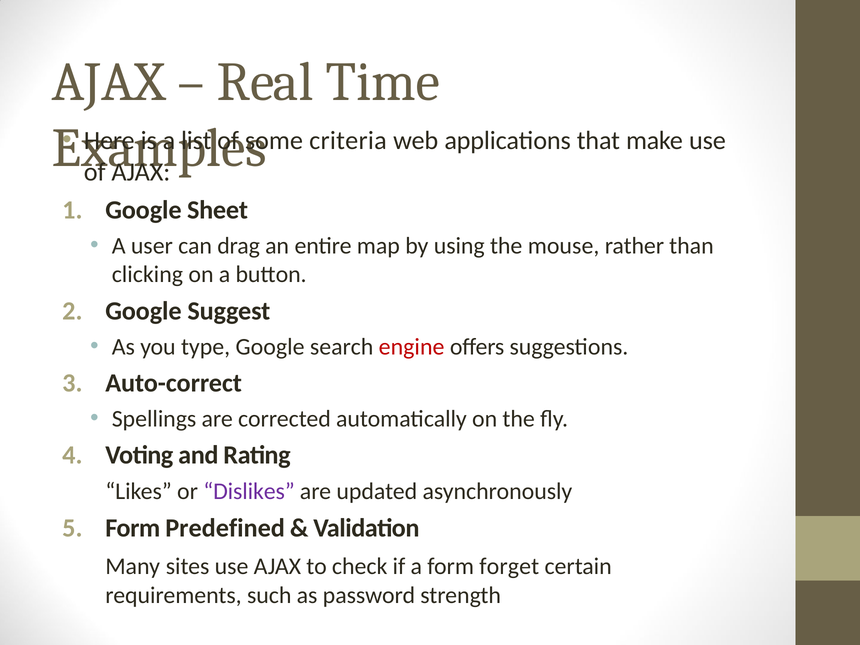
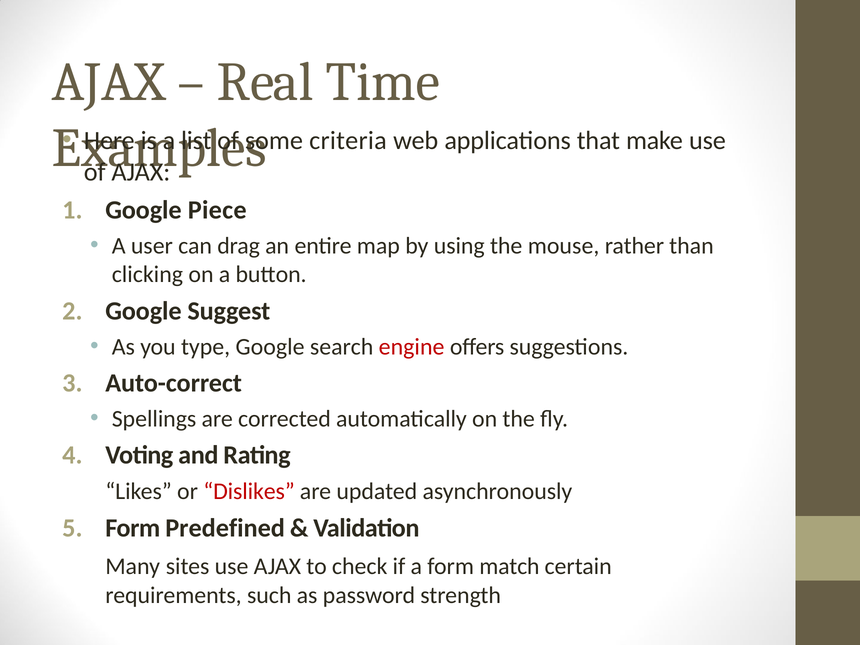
Sheet: Sheet -> Piece
Dislikes colour: purple -> red
forget: forget -> match
